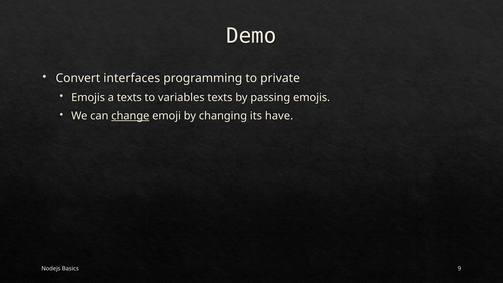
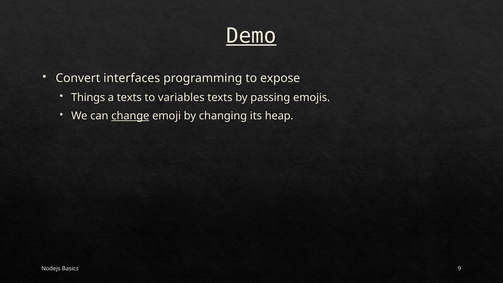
Demo underline: none -> present
private: private -> expose
Emojis at (88, 97): Emojis -> Things
have: have -> heap
